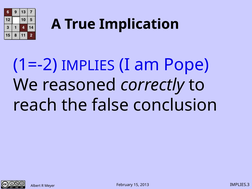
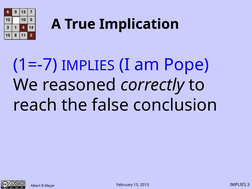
1=-2: 1=-2 -> 1=-7
